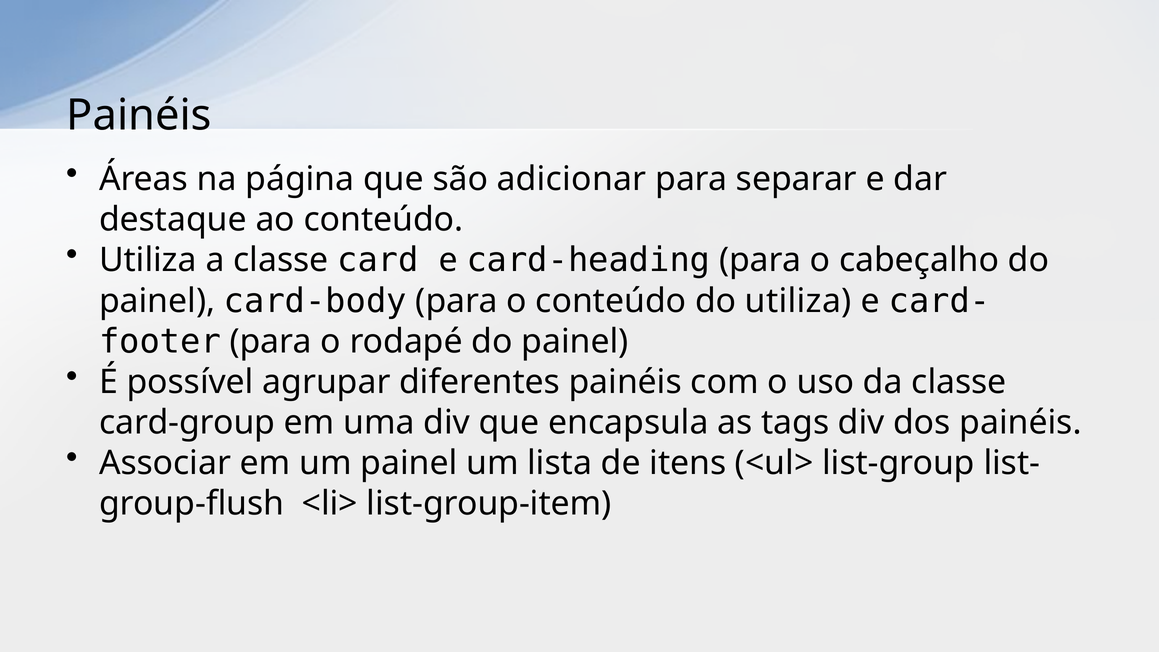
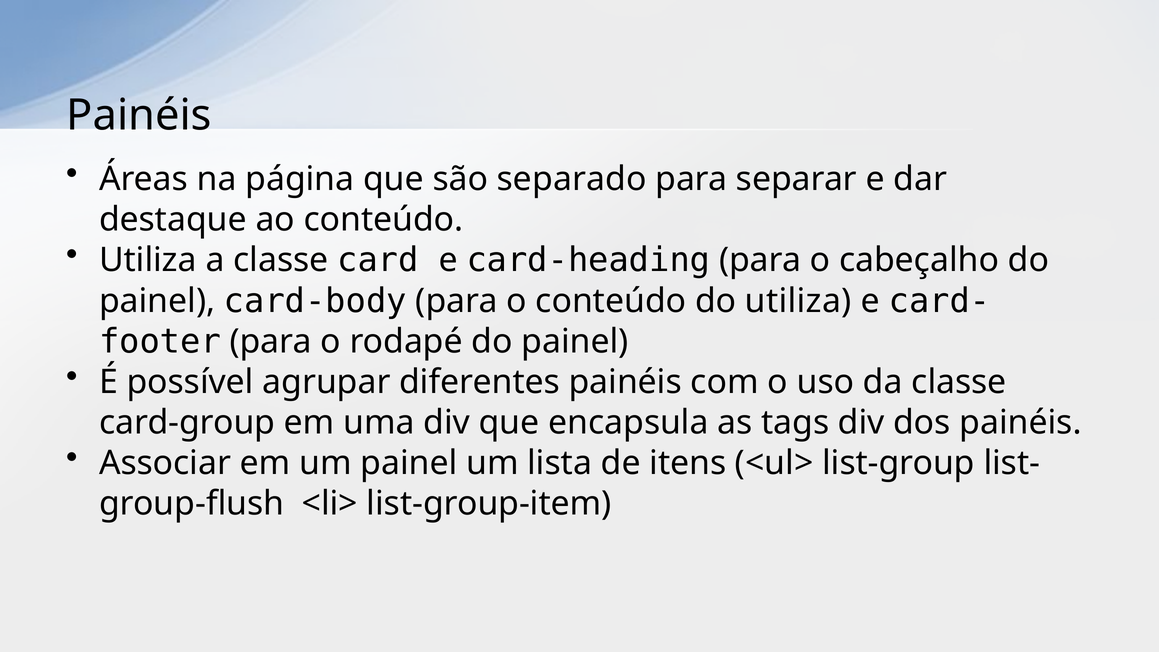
adicionar: adicionar -> separado
